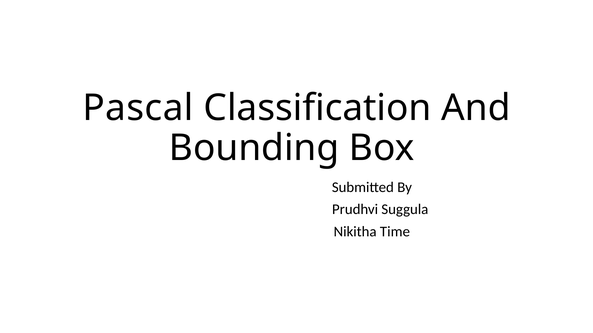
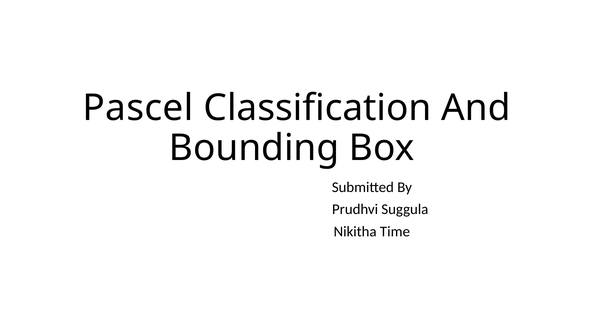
Pascal: Pascal -> Pascel
